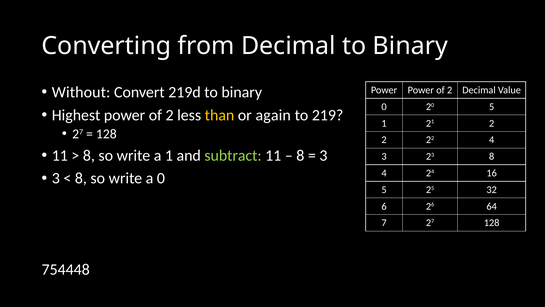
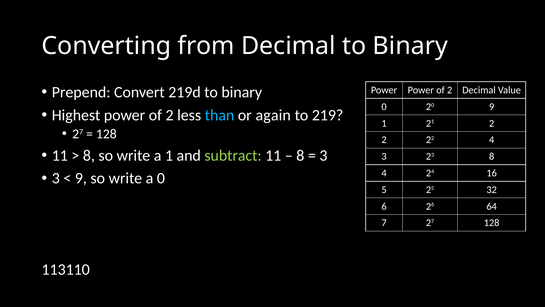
Without: Without -> Prepend
20 5: 5 -> 9
than colour: yellow -> light blue
8 at (81, 178): 8 -> 9
754448: 754448 -> 113110
